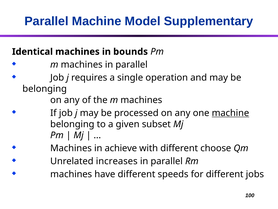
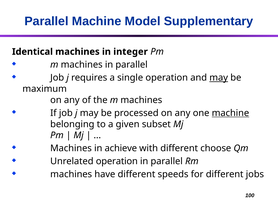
bounds: bounds -> integer
may at (219, 78) underline: none -> present
belonging at (45, 89): belonging -> maximum
Unrelated increases: increases -> operation
